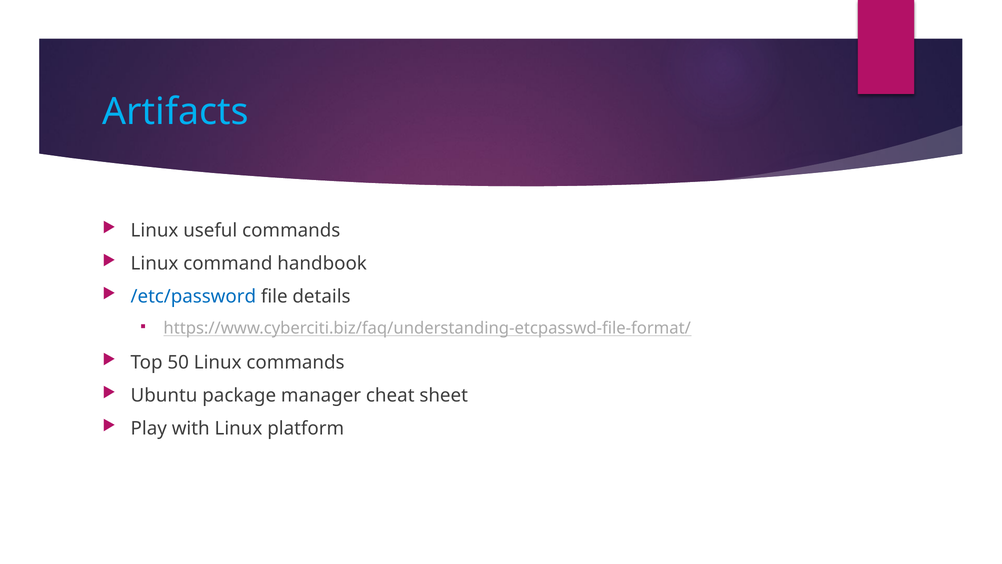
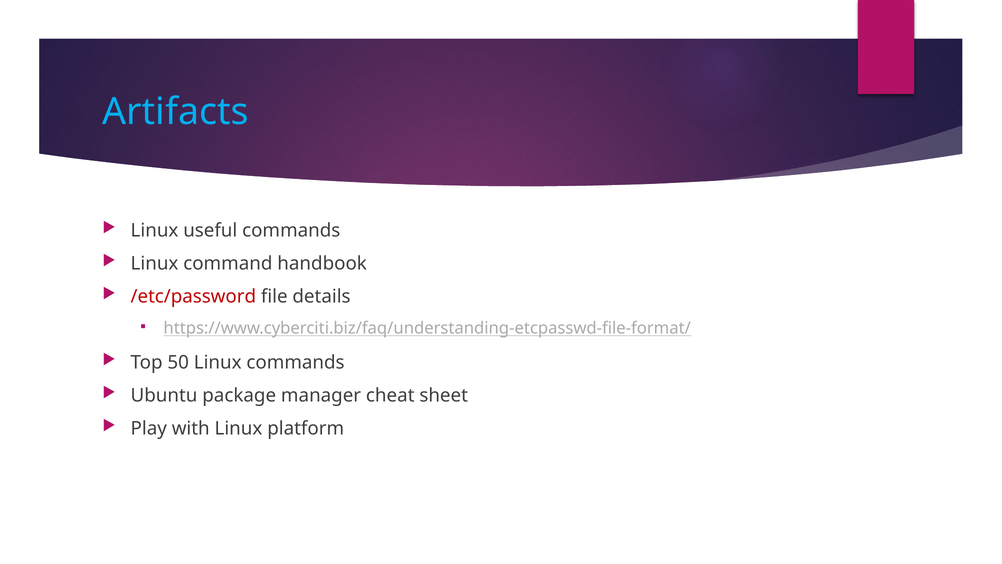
/etc/password colour: blue -> red
